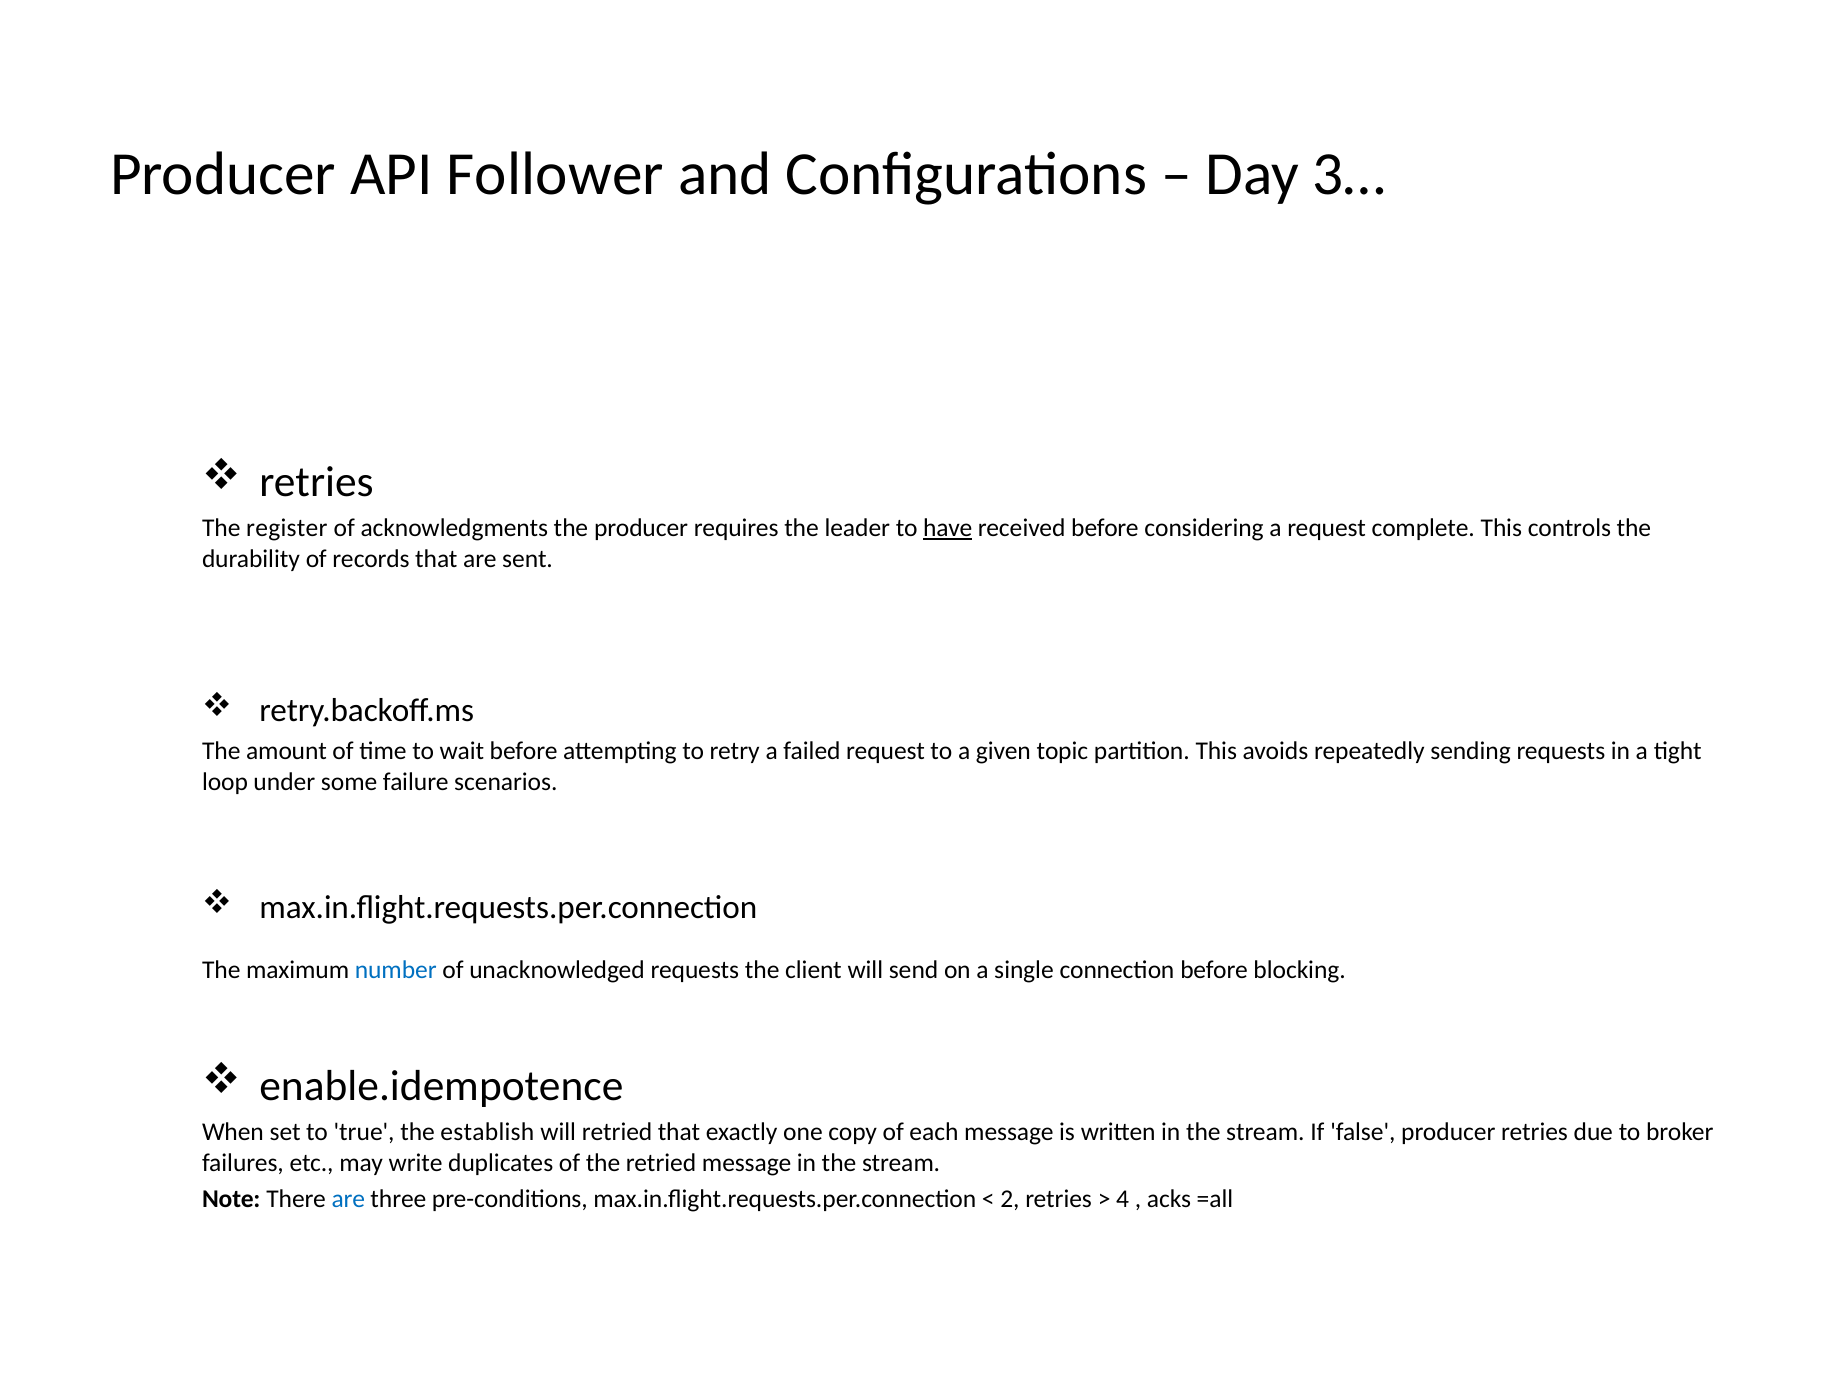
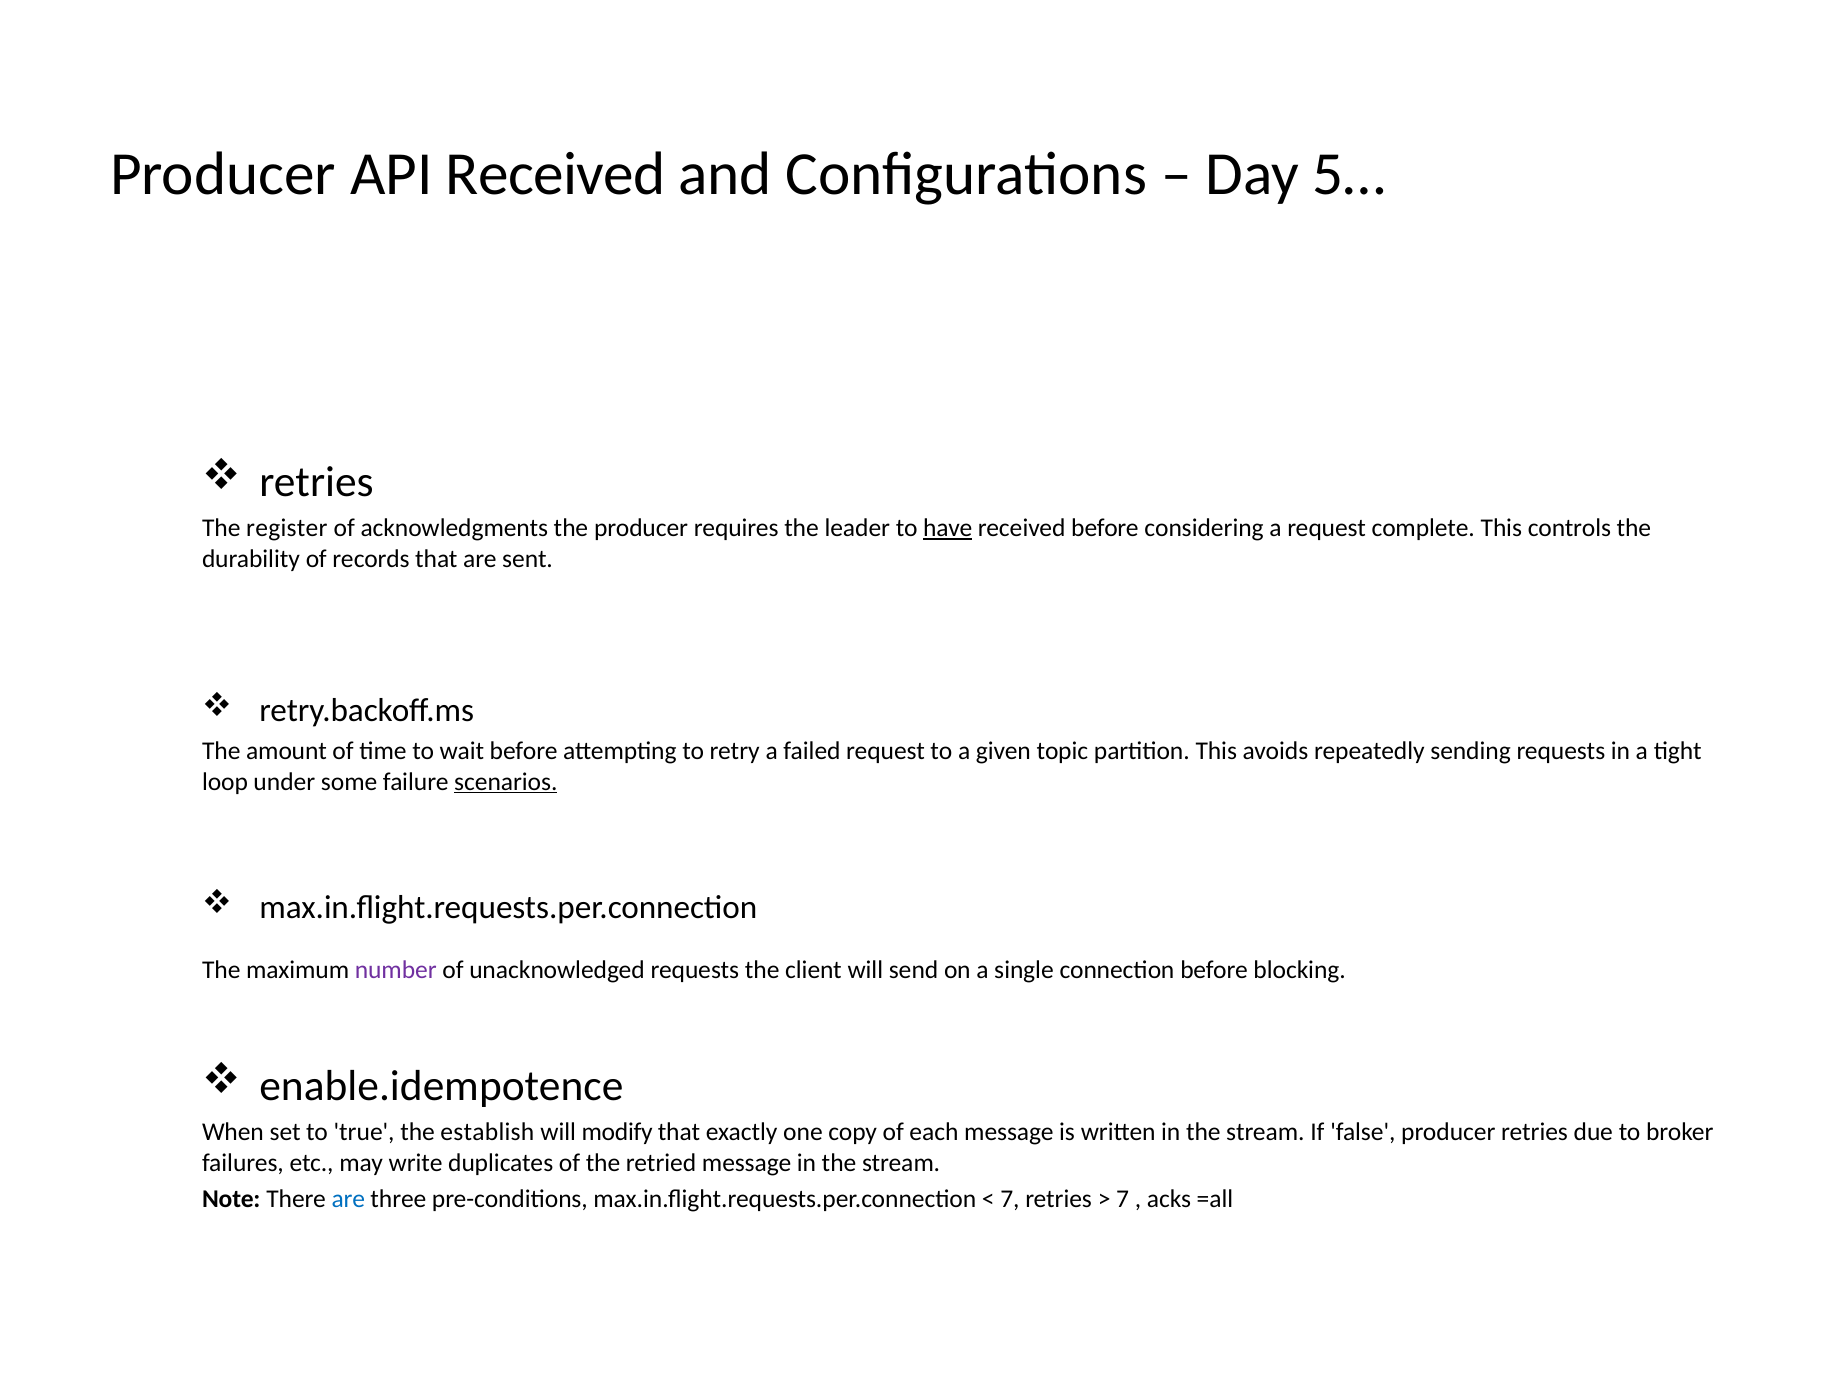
API Follower: Follower -> Received
3…: 3… -> 5…
scenarios underline: none -> present
number colour: blue -> purple
will retried: retried -> modify
2 at (1010, 1199): 2 -> 7
4 at (1123, 1199): 4 -> 7
